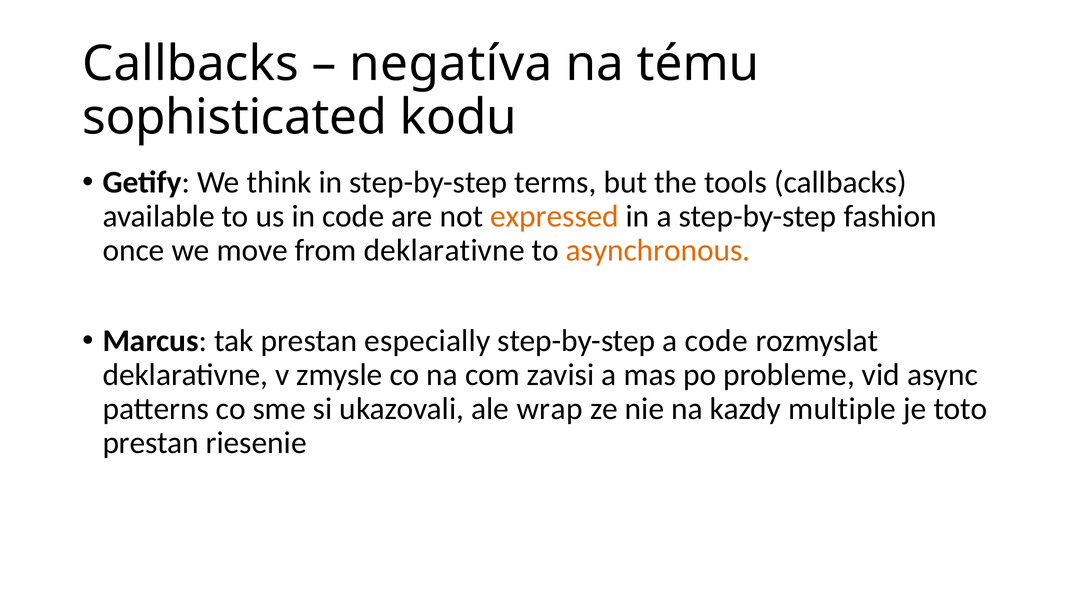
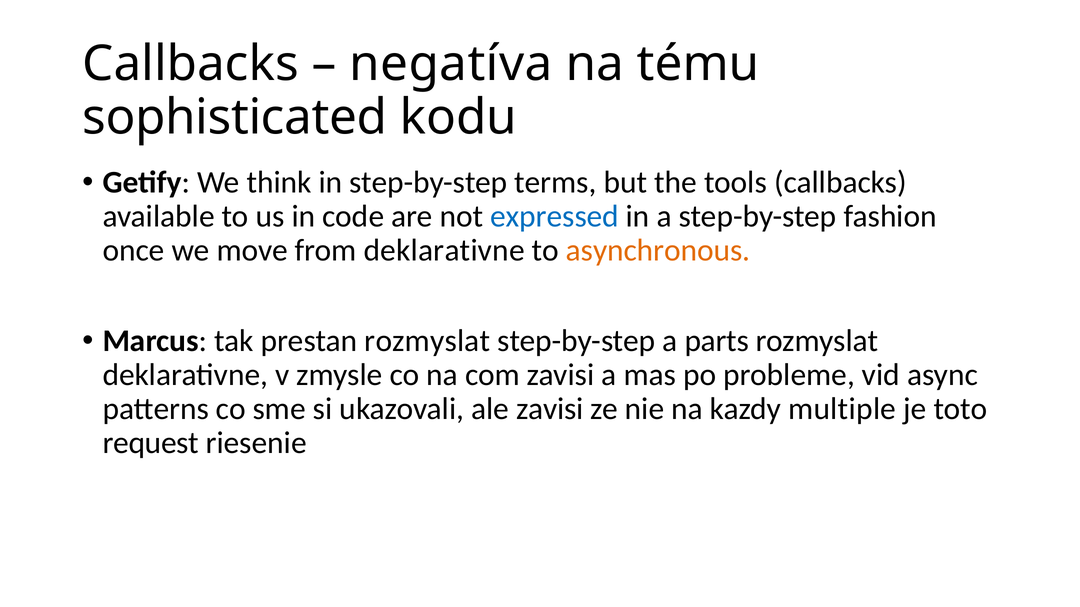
expressed colour: orange -> blue
prestan especially: especially -> rozmyslat
a code: code -> parts
ale wrap: wrap -> zavisi
prestan at (151, 443): prestan -> request
